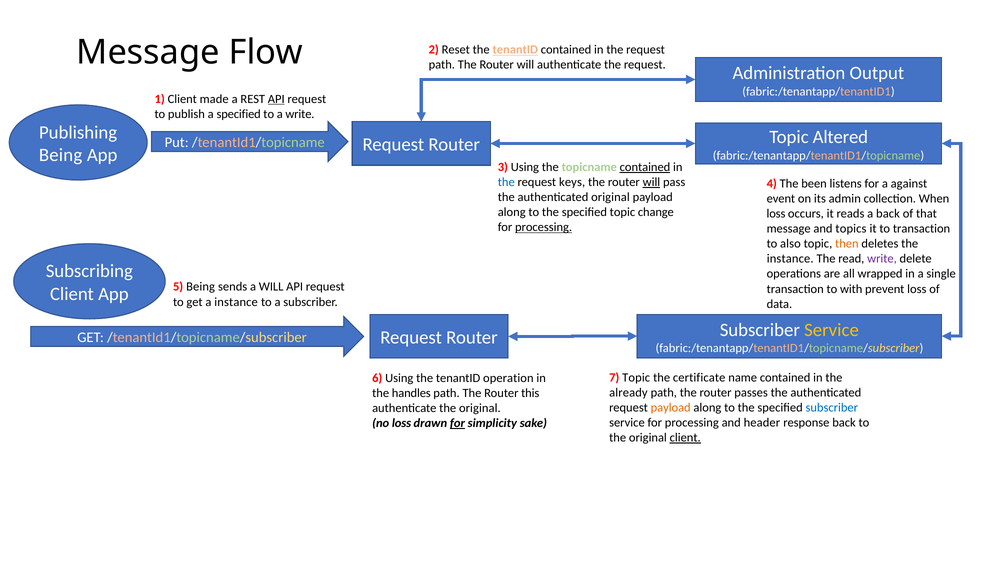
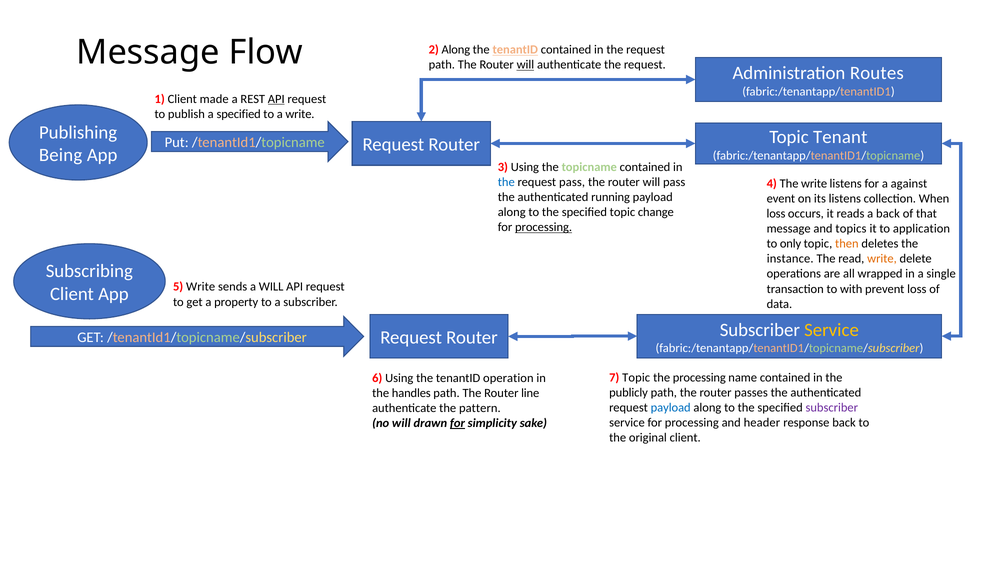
2 Reset: Reset -> Along
will at (525, 65) underline: none -> present
Output: Output -> Routes
Altered: Altered -> Tenant
contained at (645, 167) underline: present -> none
request keys: keys -> pass
will at (651, 182) underline: present -> none
The been: been -> write
authenticated original: original -> running
its admin: admin -> listens
to transaction: transaction -> application
also: also -> only
write at (882, 259) colour: purple -> orange
5 Being: Being -> Write
a instance: instance -> property
the certificate: certificate -> processing
already: already -> publicly
this: this -> line
payload at (671, 407) colour: orange -> blue
subscriber at (832, 407) colour: blue -> purple
authenticate the original: original -> pattern
no loss: loss -> will
client at (685, 437) underline: present -> none
